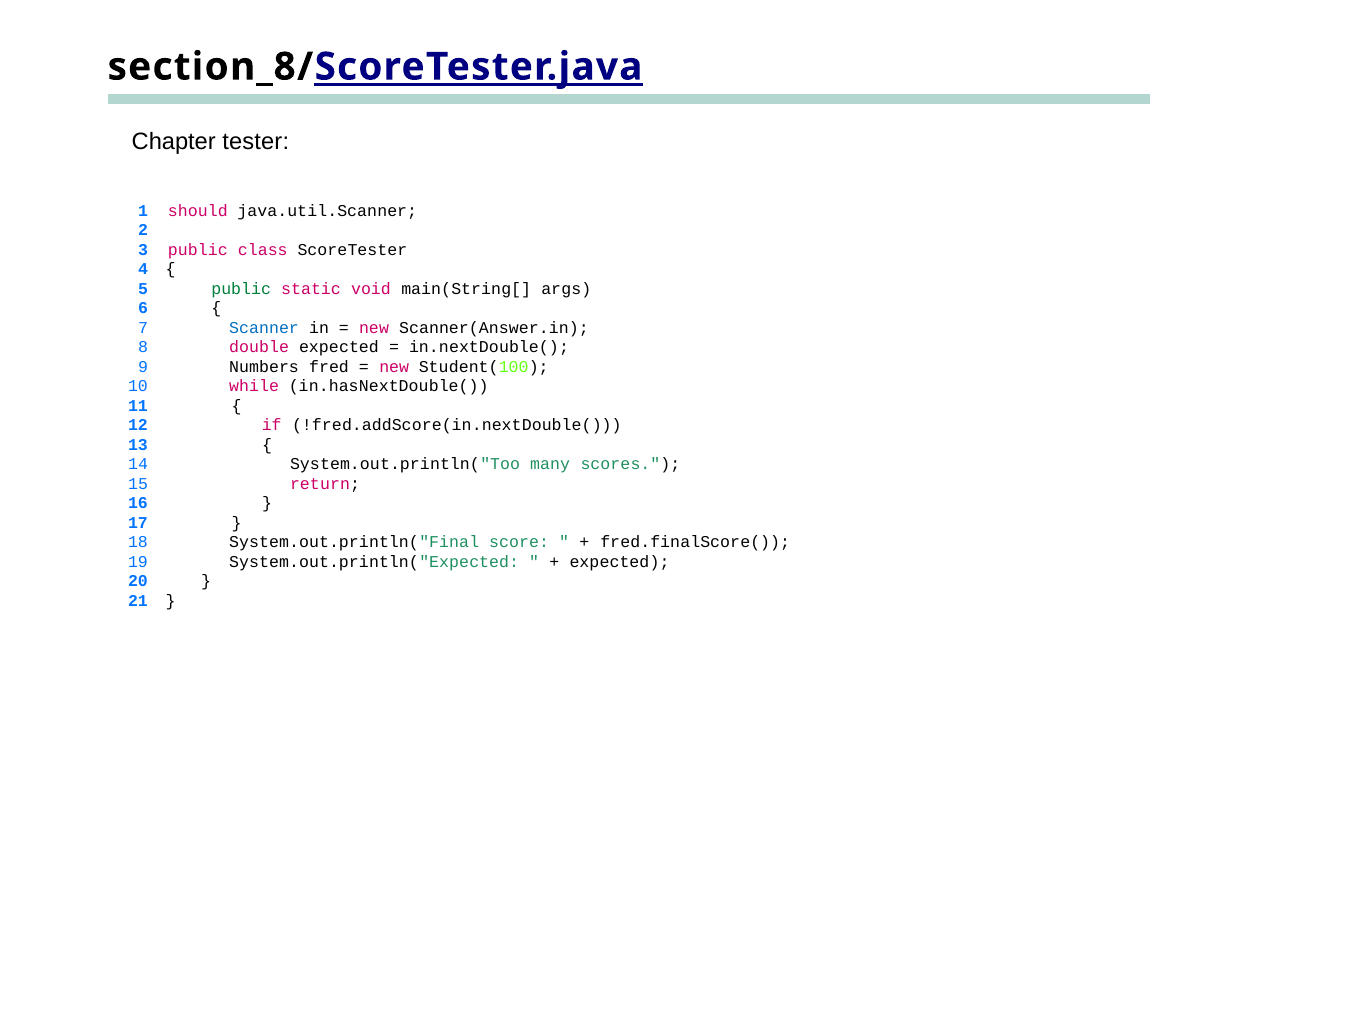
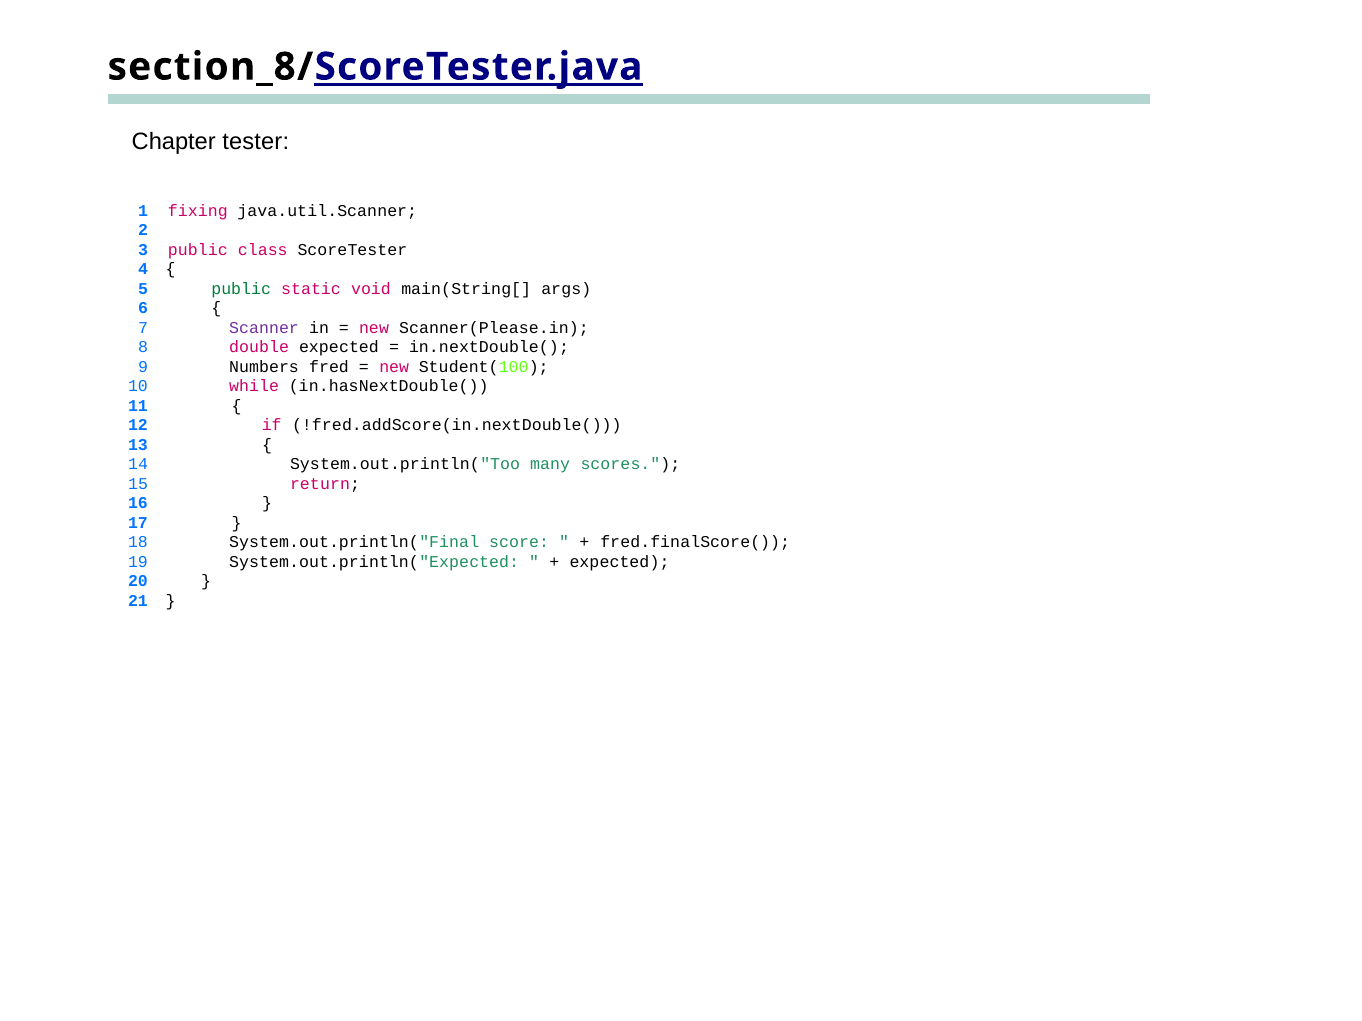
should: should -> fixing
Scanner colour: blue -> purple
Scanner(Answer.in: Scanner(Answer.in -> Scanner(Please.in
